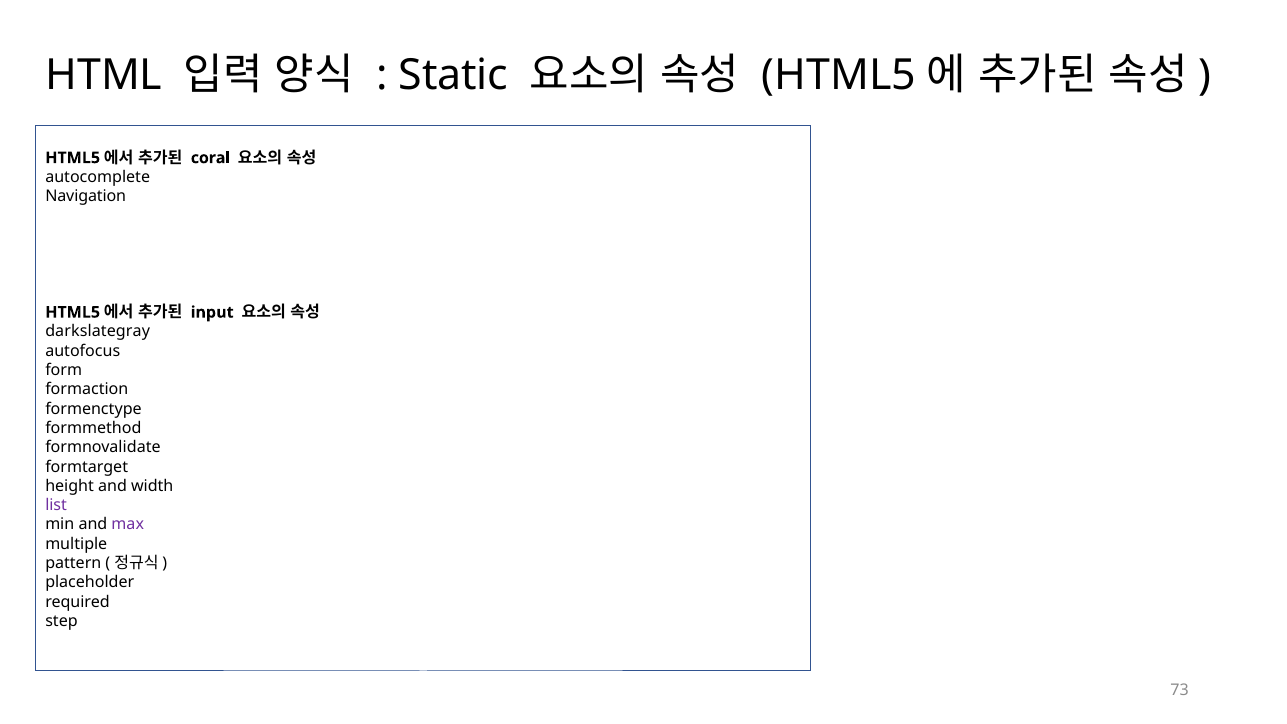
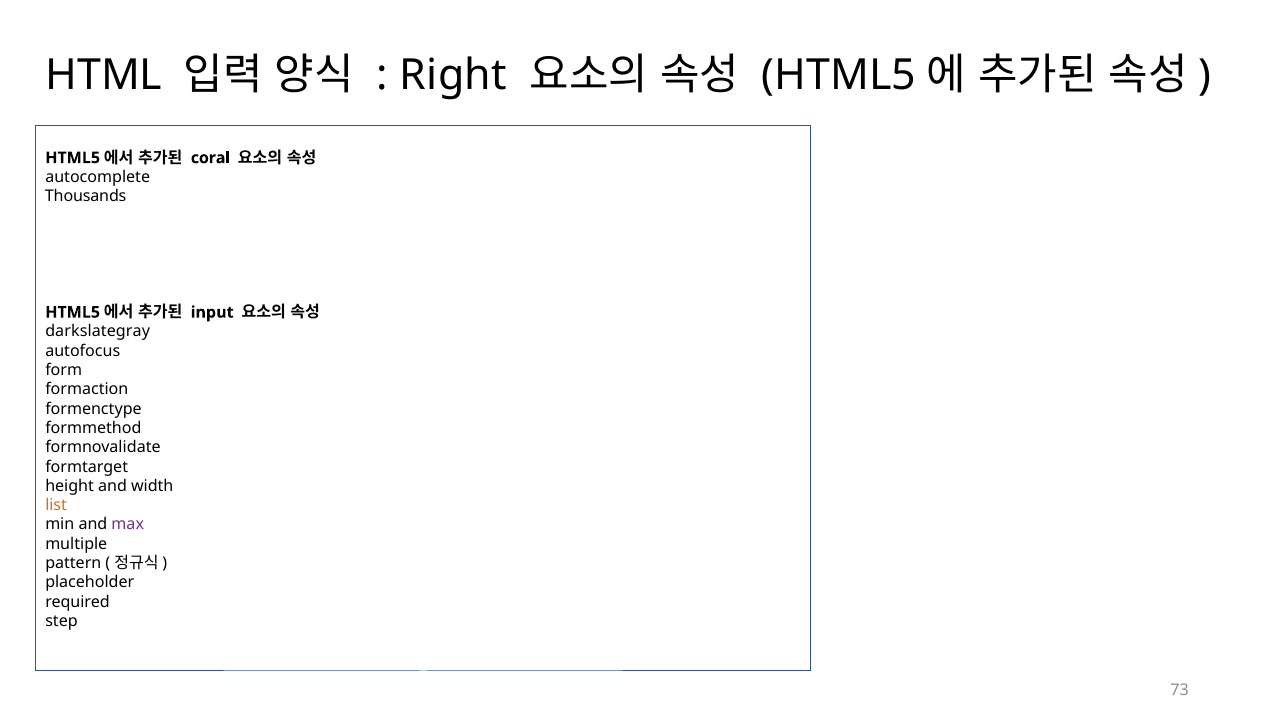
Static: Static -> Right
Navigation: Navigation -> Thousands
list colour: purple -> orange
